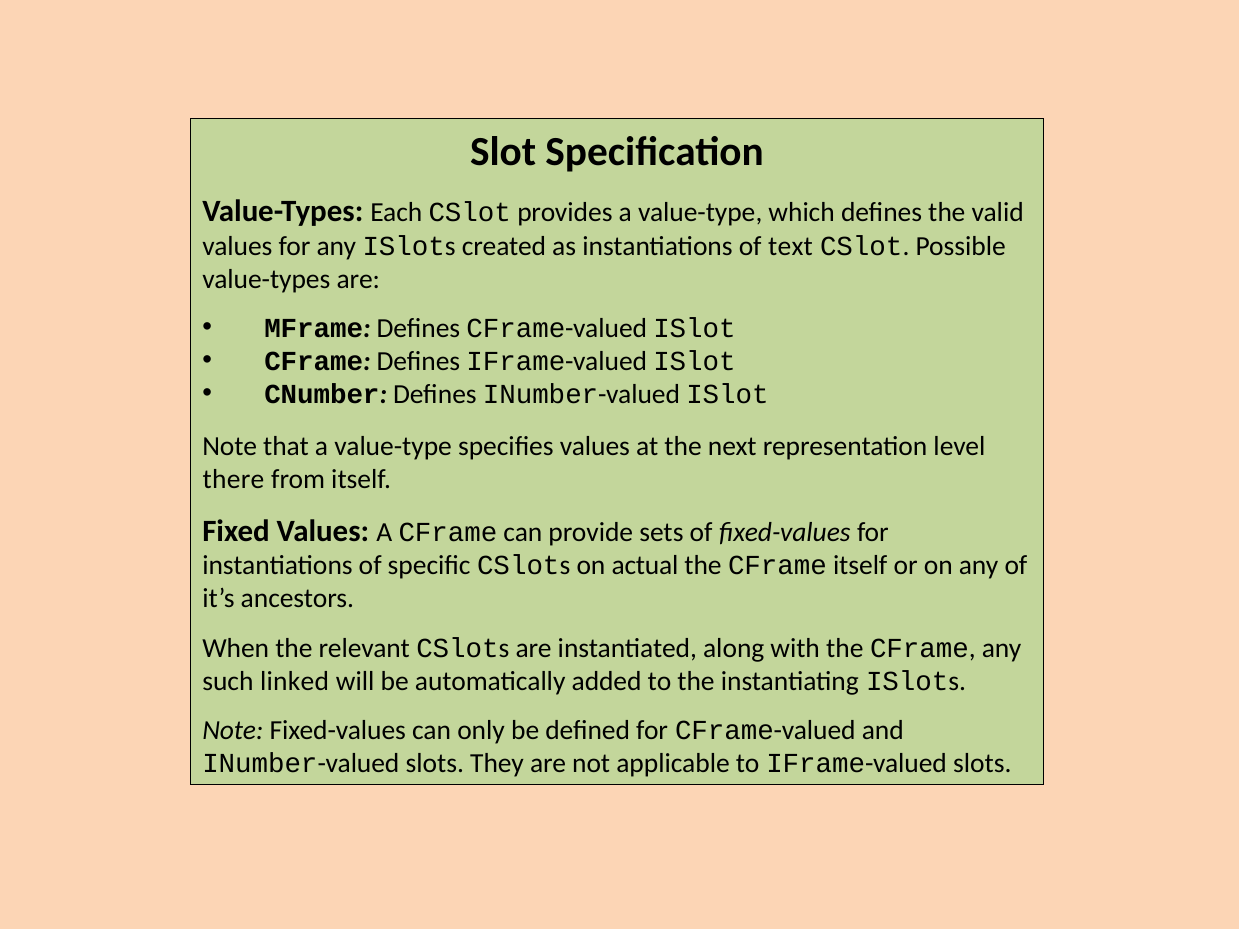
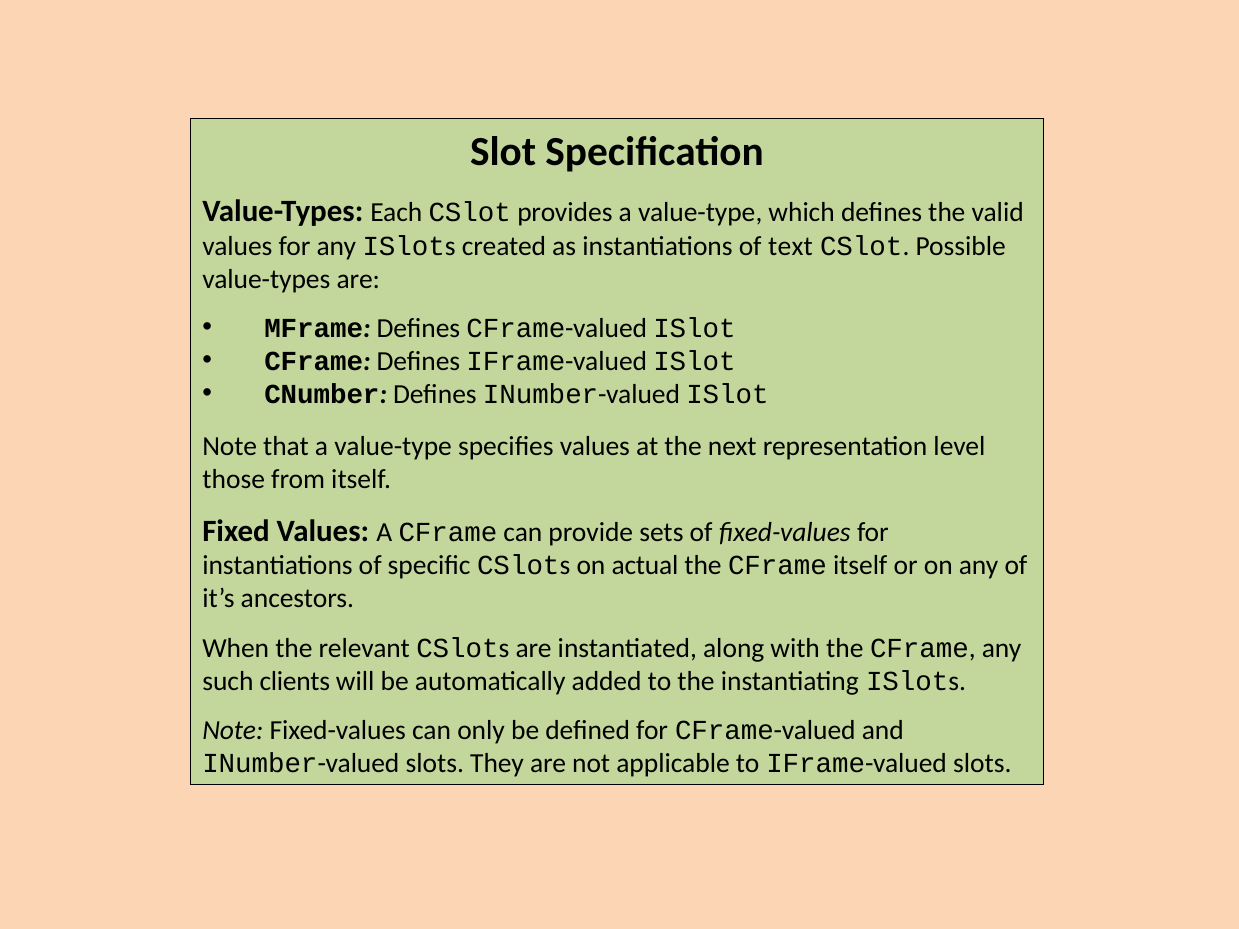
there: there -> those
linked: linked -> clients
